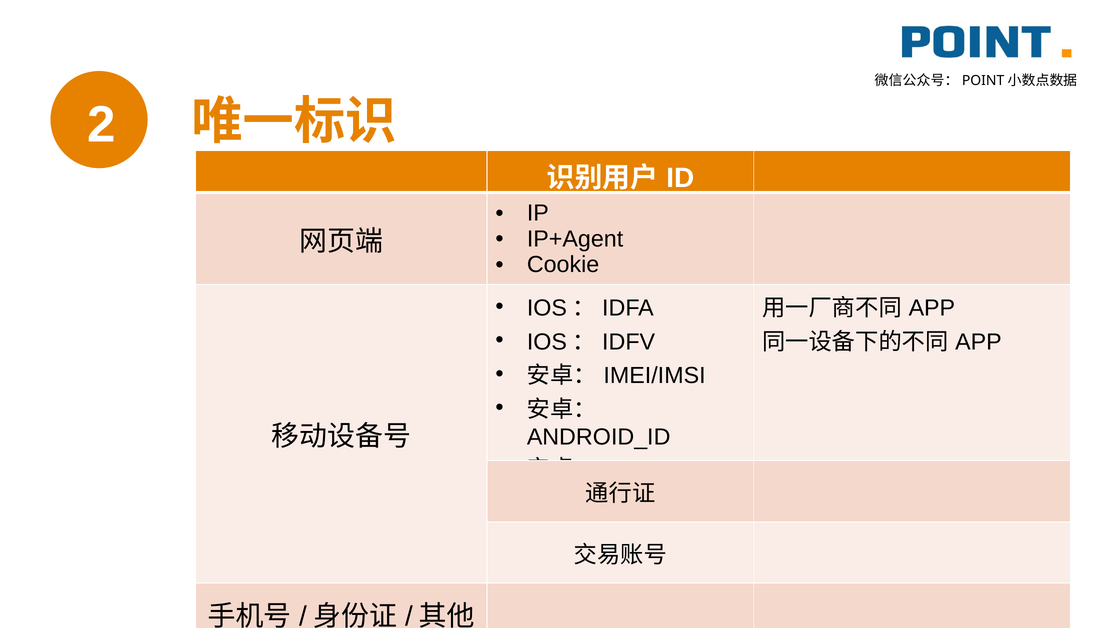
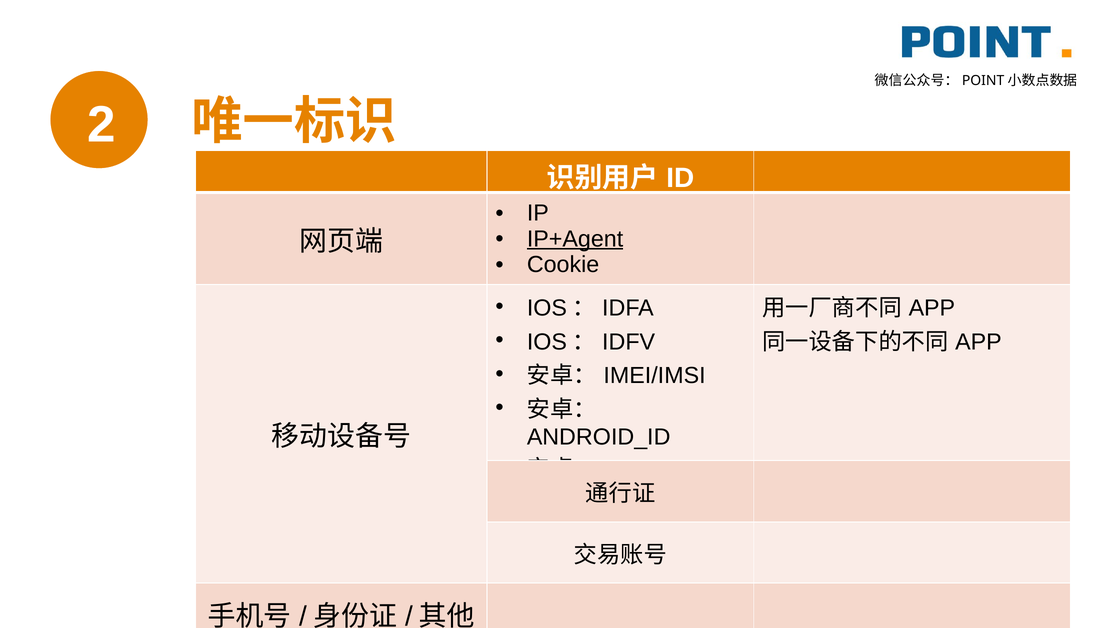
IP+Agent underline: none -> present
